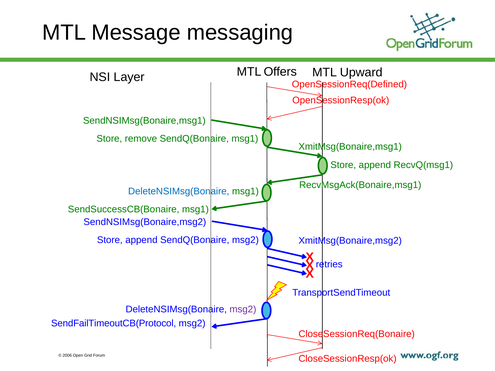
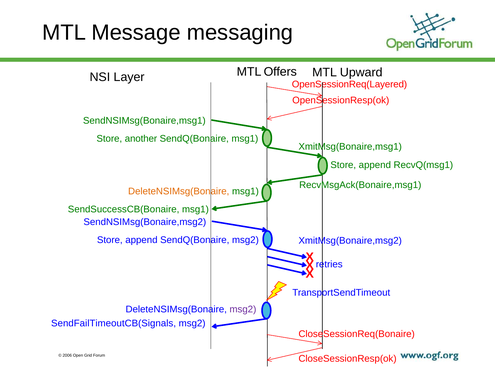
OpenSessionReq(Defined: OpenSessionReq(Defined -> OpenSessionReq(Layered
remove: remove -> another
DeleteNSIMsg(Bonaire at (179, 192) colour: blue -> orange
SendFailTimeoutCB(Protocol: SendFailTimeoutCB(Protocol -> SendFailTimeoutCB(Signals
